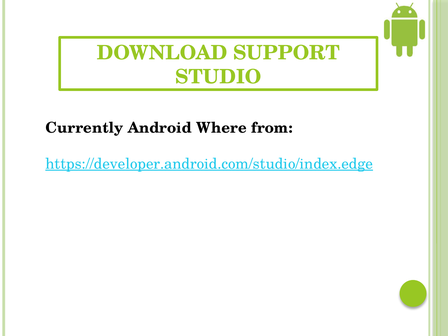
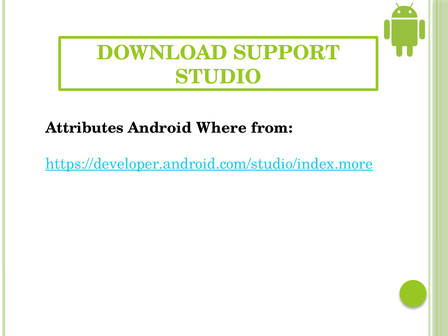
Currently: Currently -> Attributes
https://developer.android.com/studio/index.edge: https://developer.android.com/studio/index.edge -> https://developer.android.com/studio/index.more
